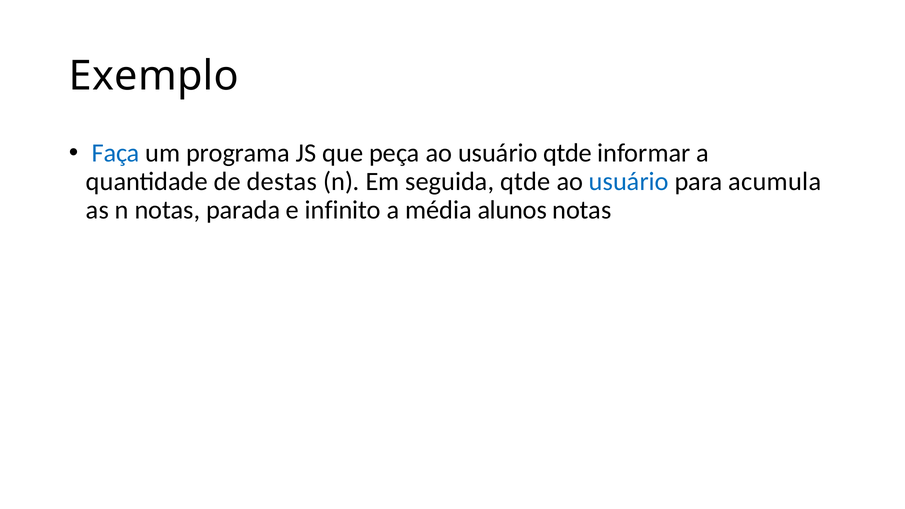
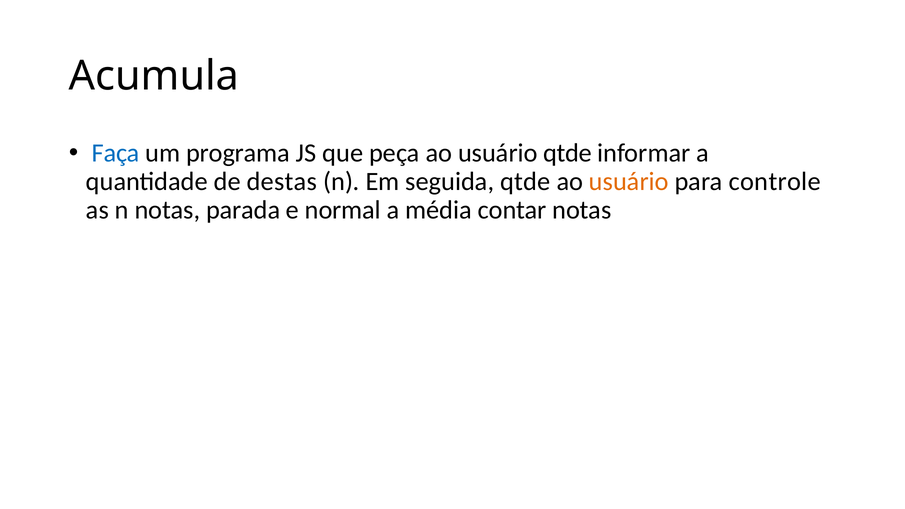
Exemplo: Exemplo -> Acumula
usuário at (629, 182) colour: blue -> orange
acumula: acumula -> controle
infinito: infinito -> normal
alunos: alunos -> contar
